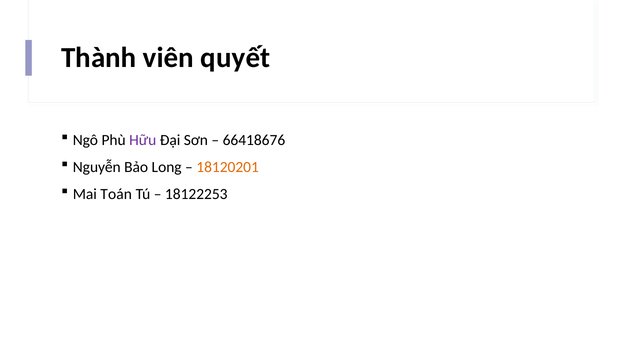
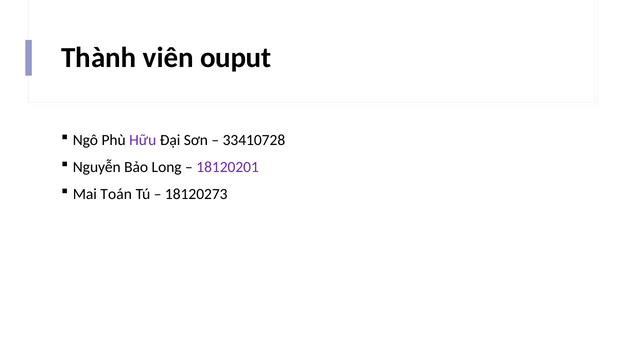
quyết: quyết -> ouput
66418676: 66418676 -> 33410728
18120201 colour: orange -> purple
18122253: 18122253 -> 18120273
